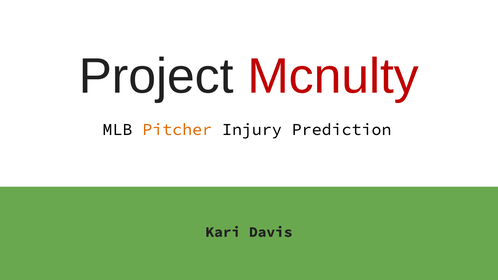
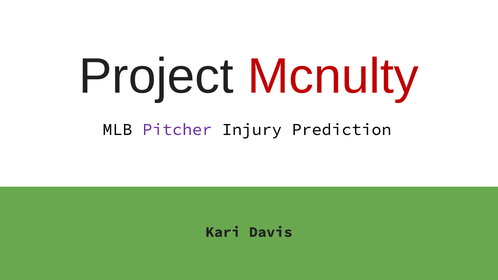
Pitcher colour: orange -> purple
